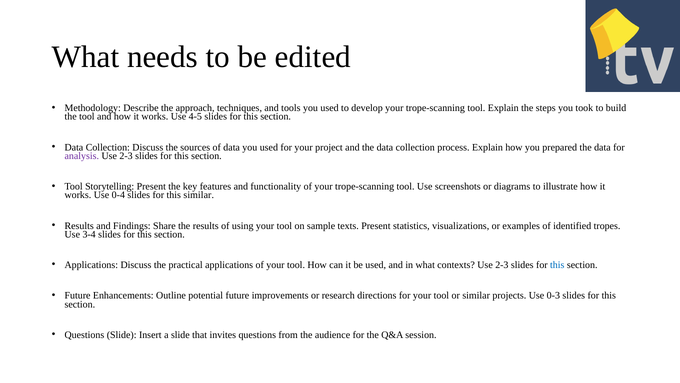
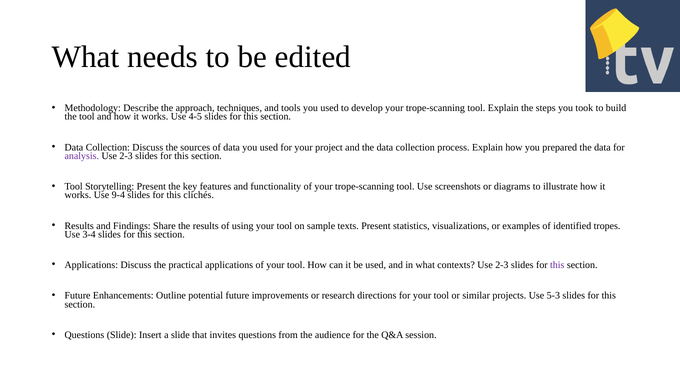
0-4: 0-4 -> 9-4
this similar: similar -> clichés
this at (557, 265) colour: blue -> purple
0-3: 0-3 -> 5-3
